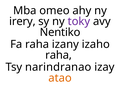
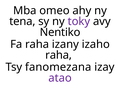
irery: irery -> tena
narindranao: narindranao -> fanomezana
atao colour: orange -> purple
